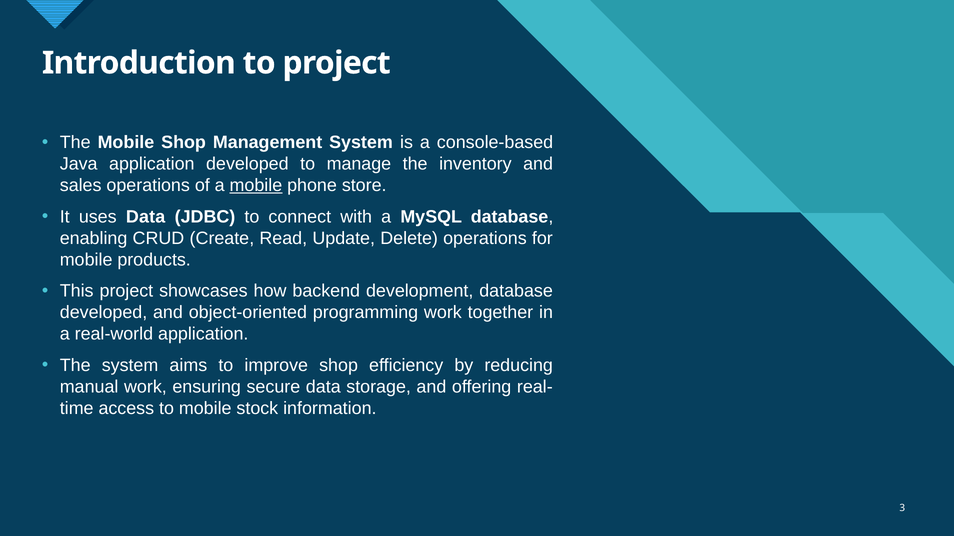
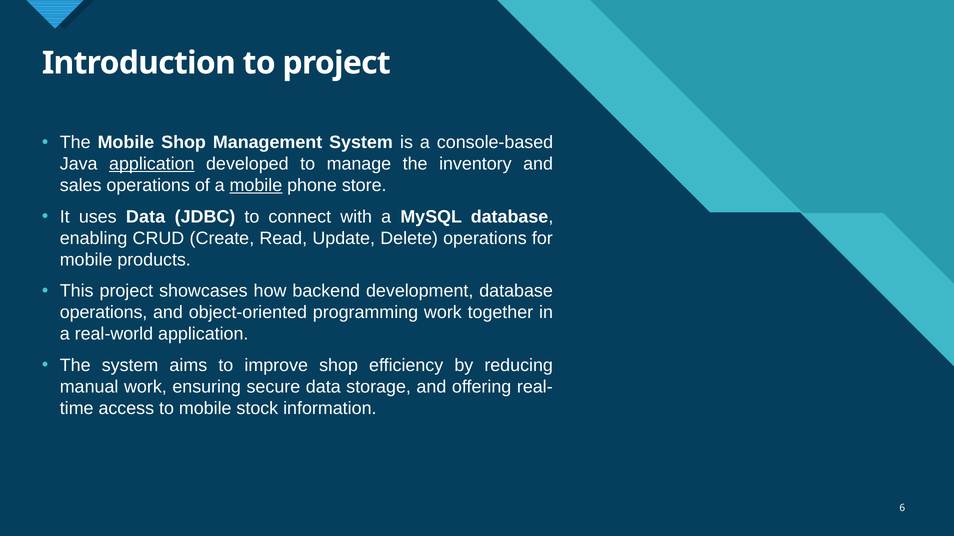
application at (152, 164) underline: none -> present
developed at (104, 313): developed -> operations
3: 3 -> 6
